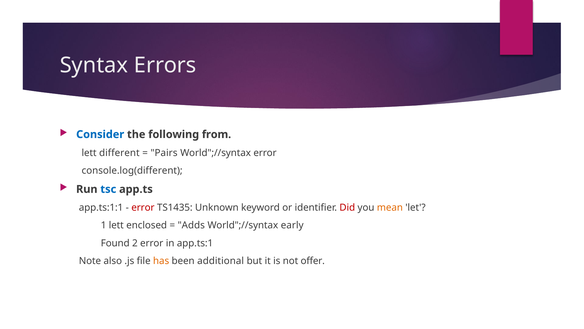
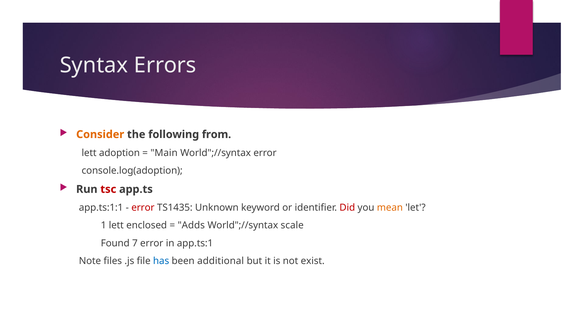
Consider colour: blue -> orange
different: different -> adoption
Pairs: Pairs -> Main
console.log(different: console.log(different -> console.log(adoption
tsc colour: blue -> red
early: early -> scale
2: 2 -> 7
also: also -> files
has colour: orange -> blue
offer: offer -> exist
